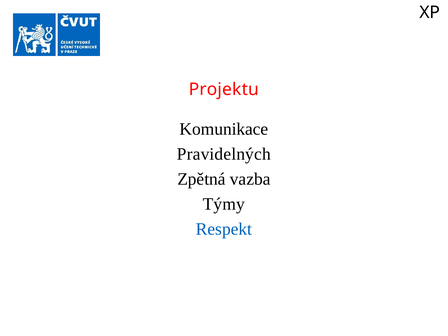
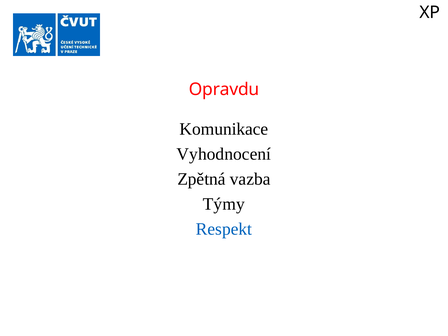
Projektu: Projektu -> Opravdu
Pravidelných: Pravidelných -> Vyhodnocení
